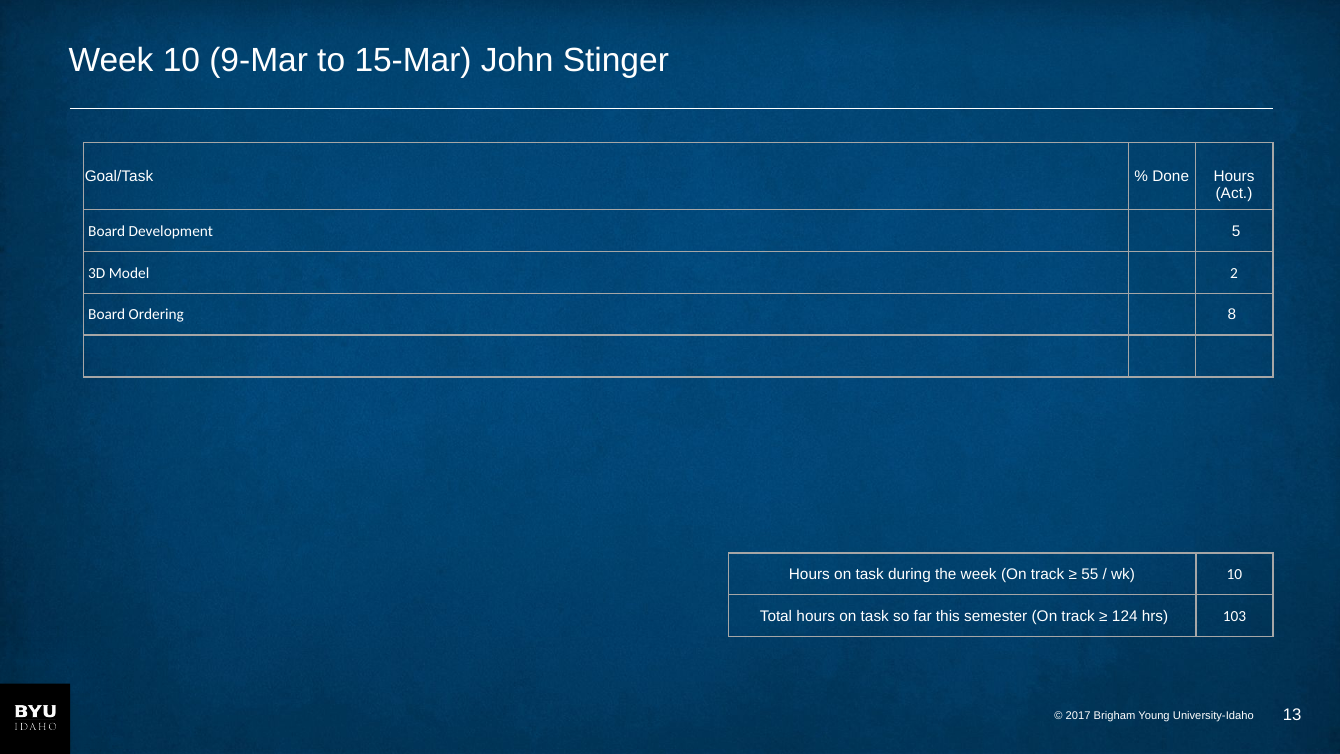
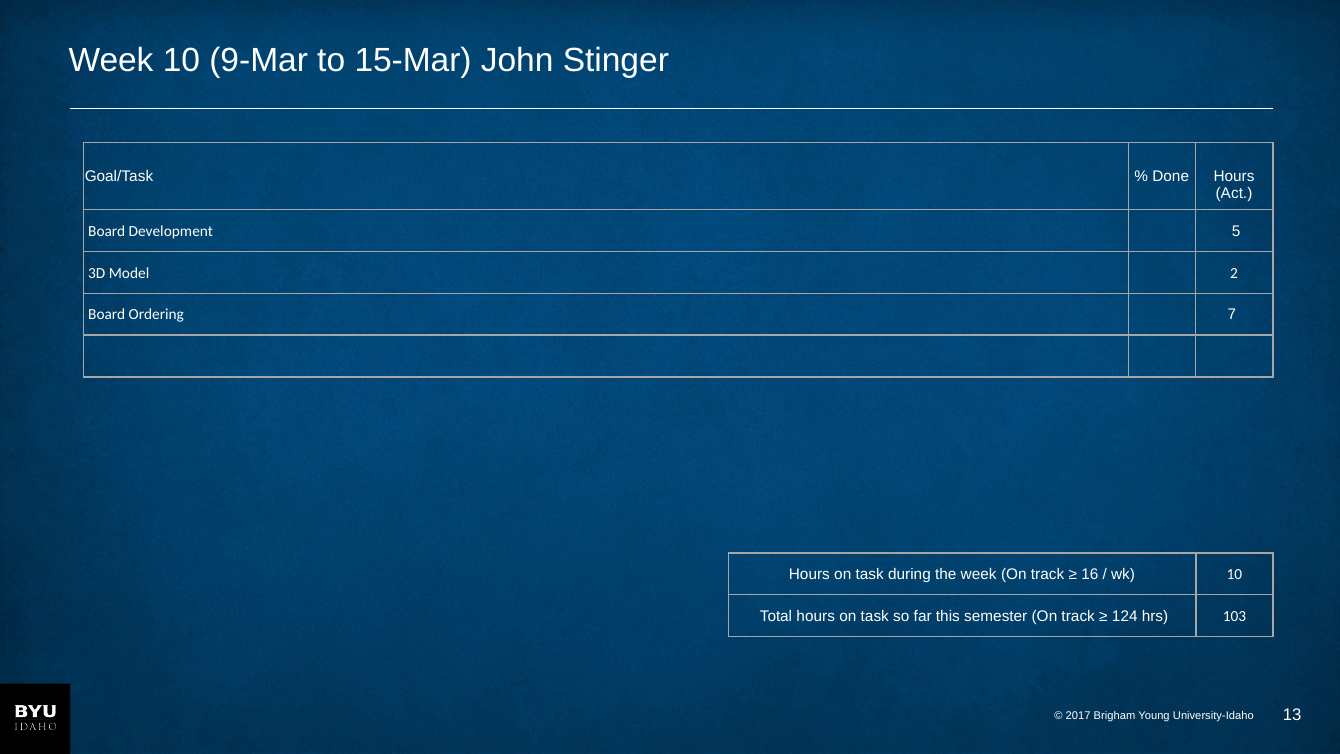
8: 8 -> 7
55: 55 -> 16
